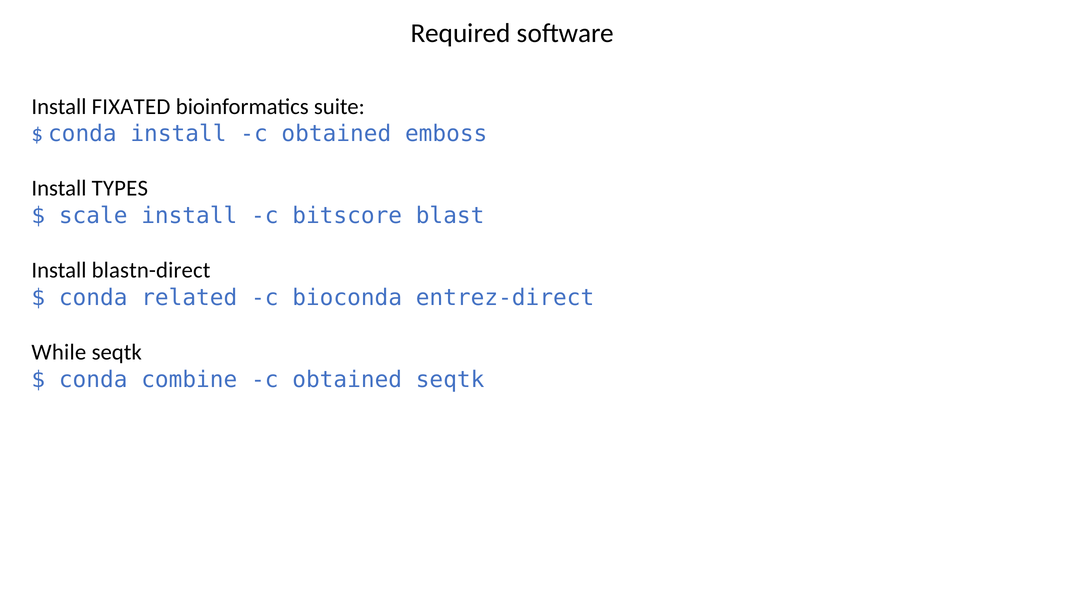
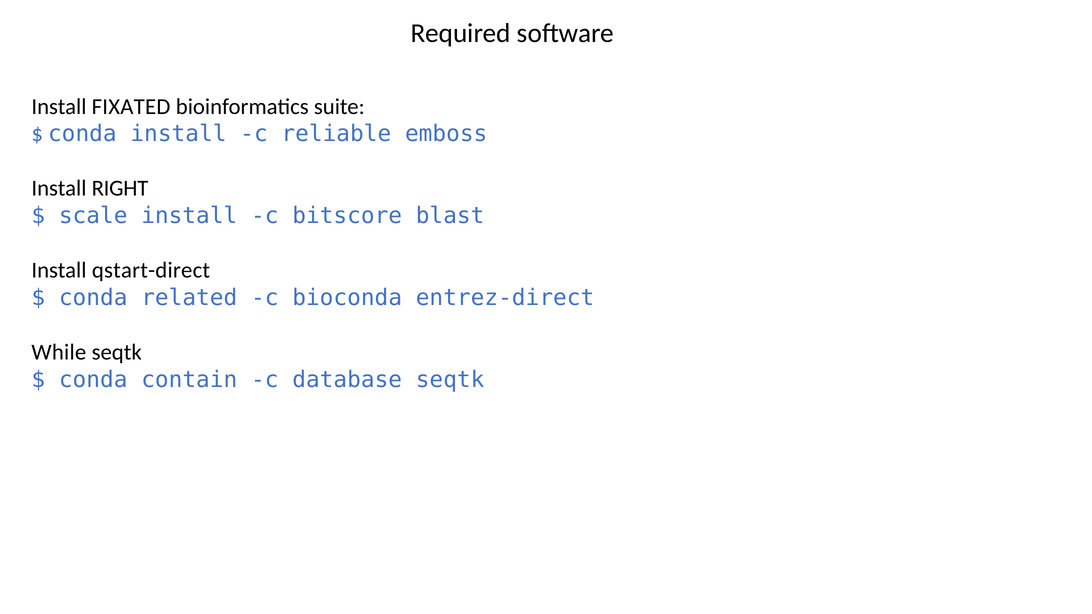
install c obtained: obtained -> reliable
TYPES: TYPES -> RIGHT
blastn-direct: blastn-direct -> qstart-direct
combine: combine -> contain
obtained at (347, 380): obtained -> database
